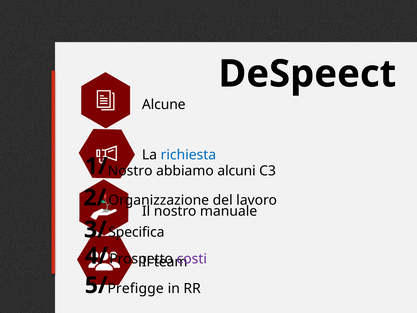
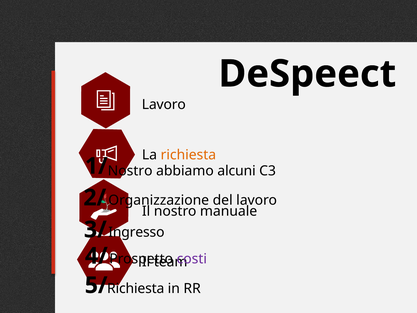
Alcune at (164, 104): Alcune -> Lavoro
richiesta at (188, 155) colour: blue -> orange
Specifica: Specifica -> Ingresso
5/ Prefigge: Prefigge -> Richiesta
